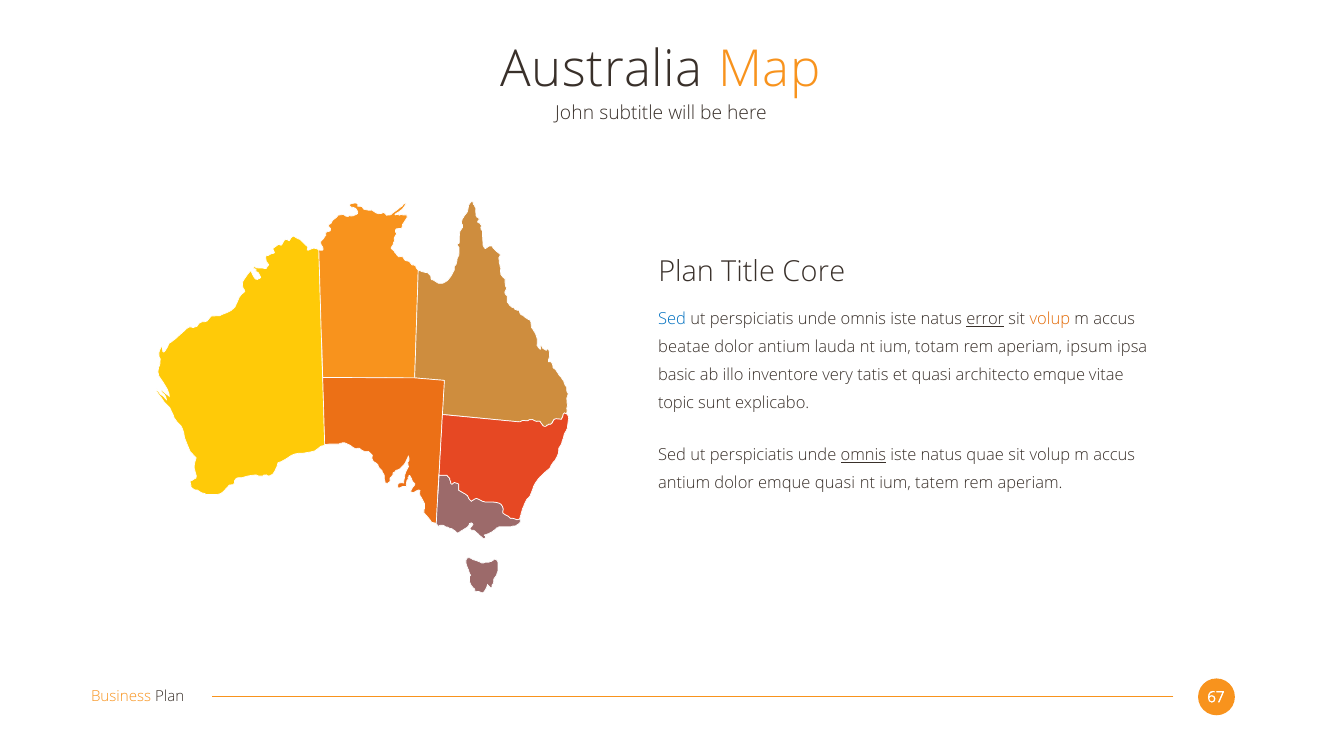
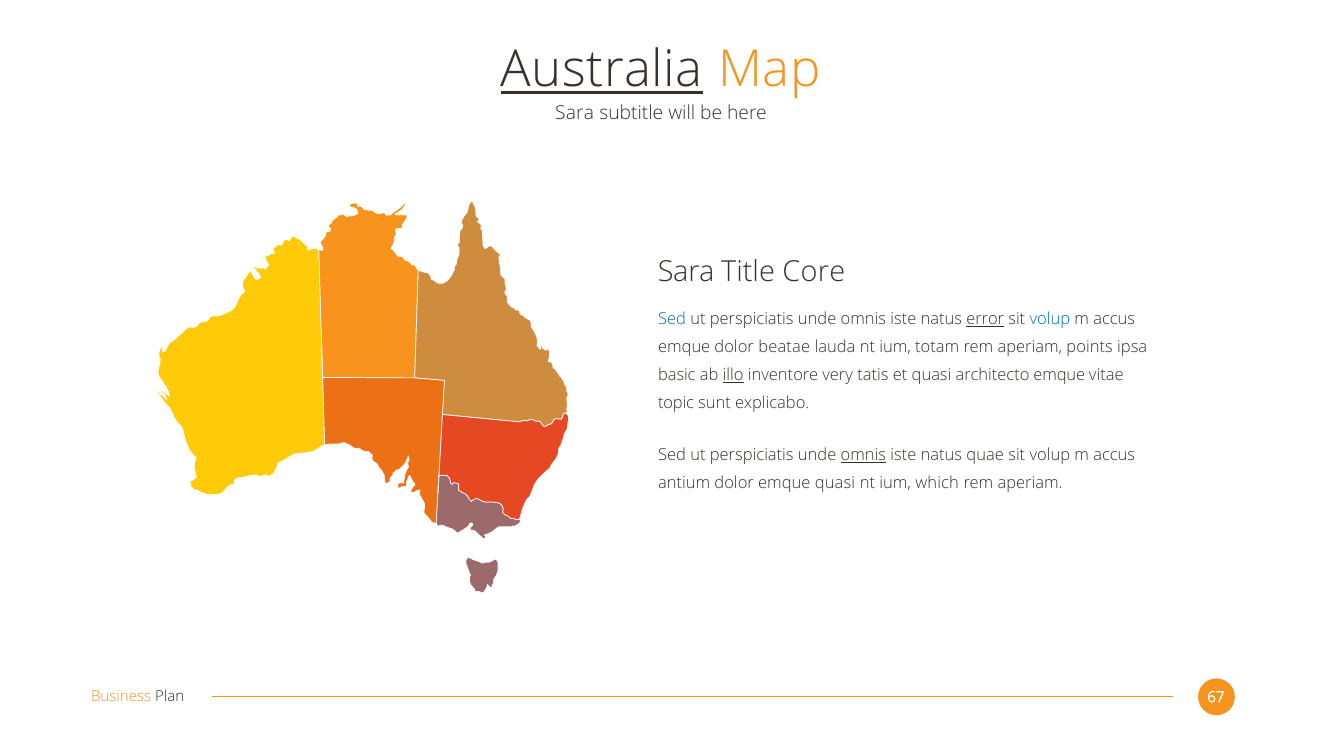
Australia underline: none -> present
John at (575, 114): John -> Sara
Plan at (686, 271): Plan -> Sara
volup at (1050, 319) colour: orange -> blue
beatae at (684, 347): beatae -> emque
dolor antium: antium -> beatae
ipsum: ipsum -> points
illo underline: none -> present
tatem: tatem -> which
